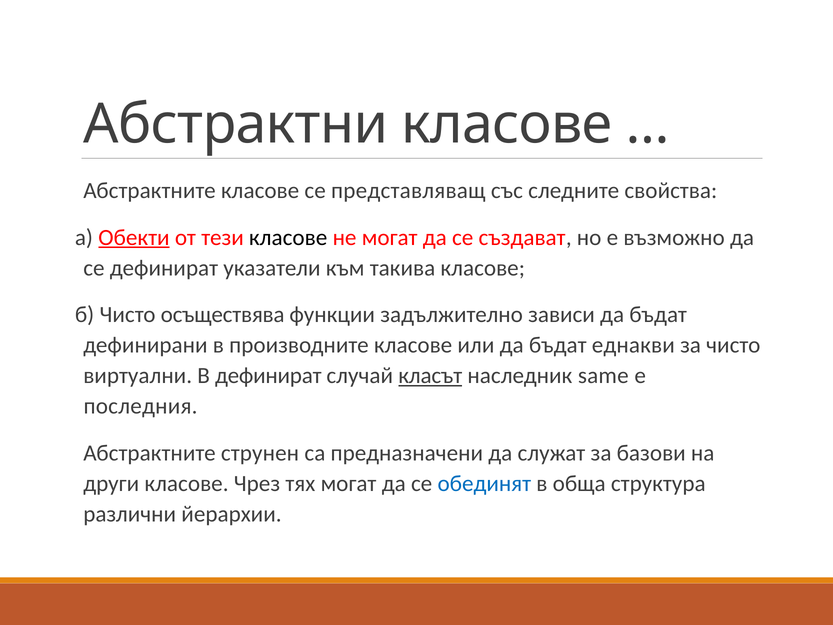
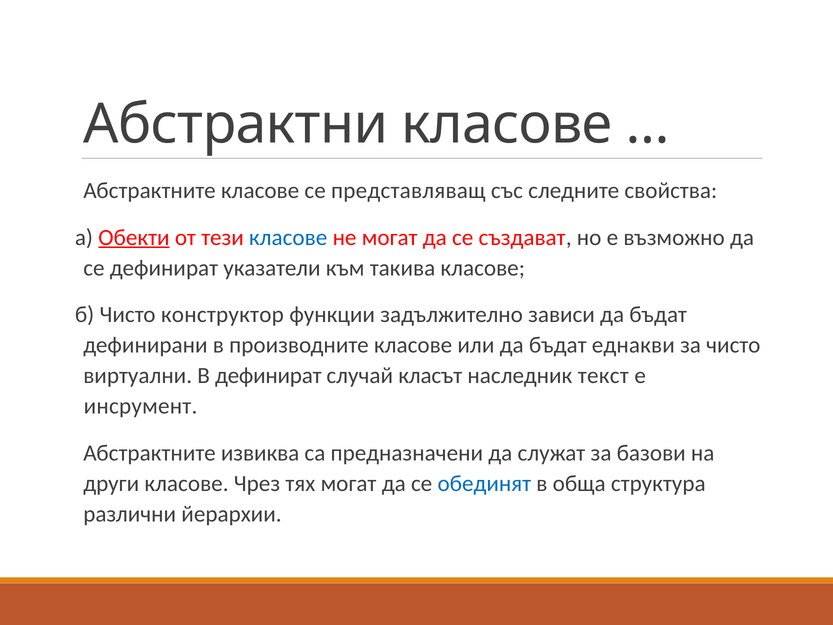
класове at (288, 237) colour: black -> blue
осъществява: осъществява -> конструктор
класът underline: present -> none
same: same -> текст
последния: последния -> инсрумент
струнен: струнен -> извиква
